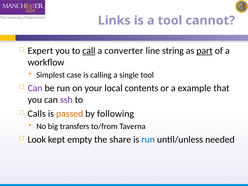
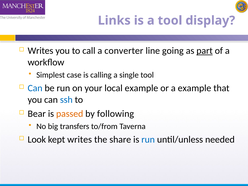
cannot: cannot -> display
Expert at (40, 51): Expert -> Writes
call underline: present -> none
string: string -> going
Can at (35, 88) colour: purple -> blue
local contents: contents -> example
ssh colour: purple -> blue
Calls: Calls -> Bear
kept empty: empty -> writes
